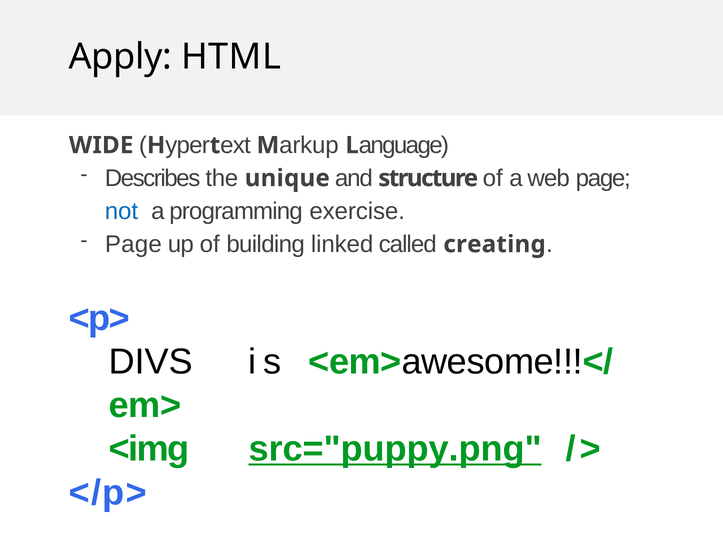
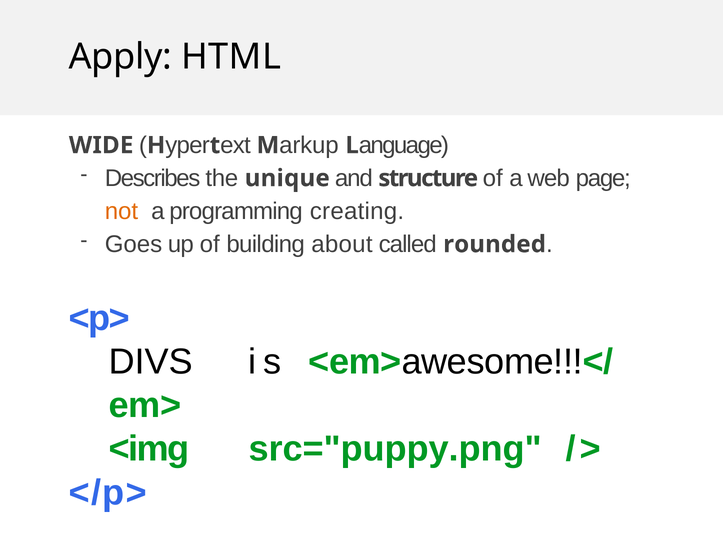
not colour: blue -> orange
exercise: exercise -> creating
Page at (133, 244): Page -> Goes
linked: linked -> about
creating: creating -> rounded
src="puppy.png underline: present -> none
